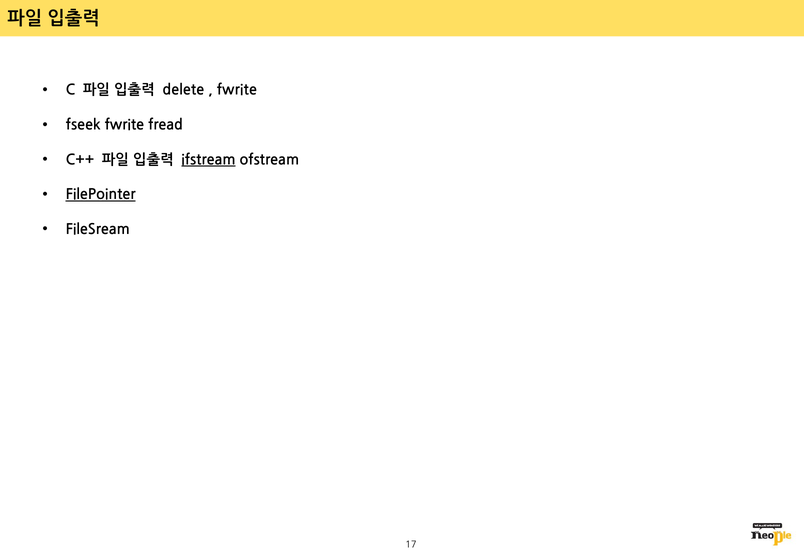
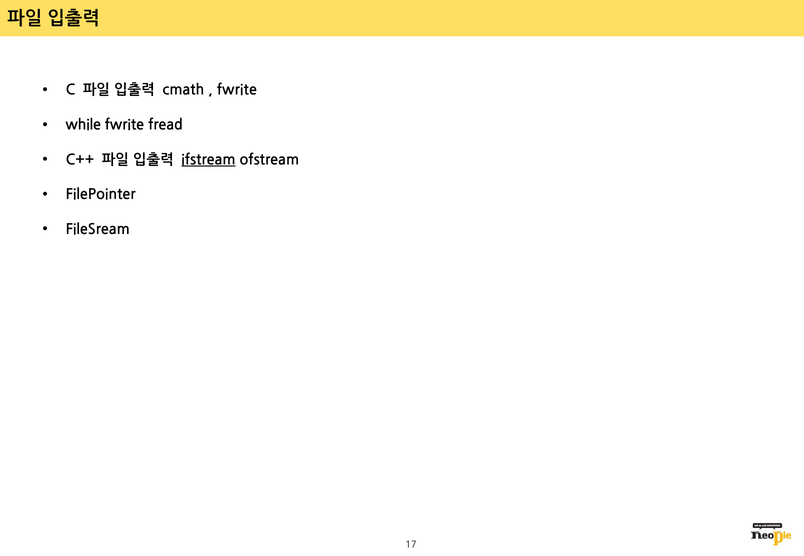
delete: delete -> cmath
fseek: fseek -> while
FilePointer underline: present -> none
